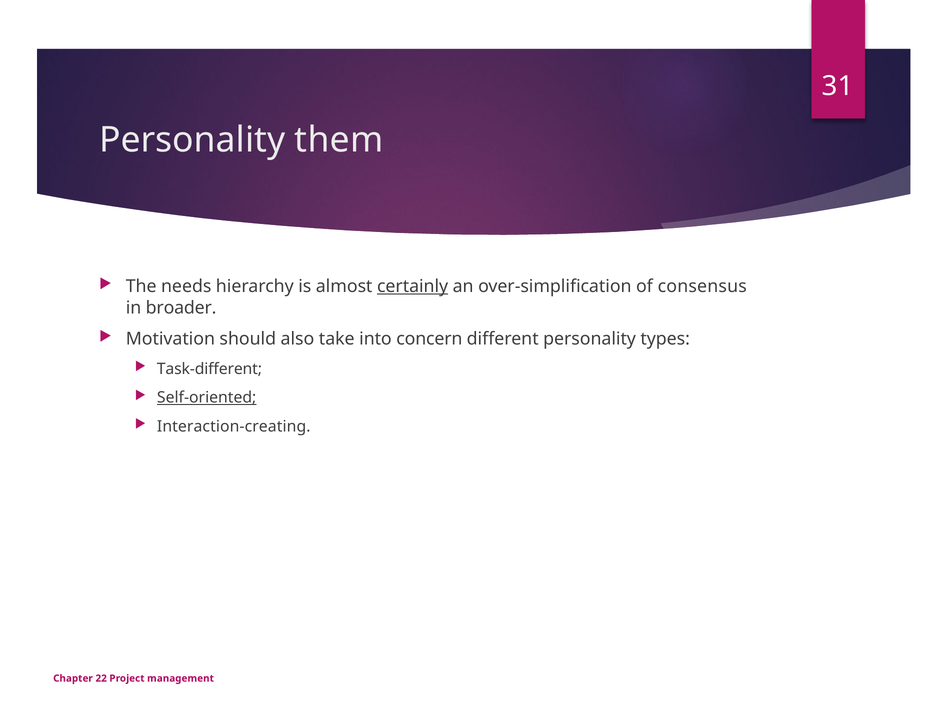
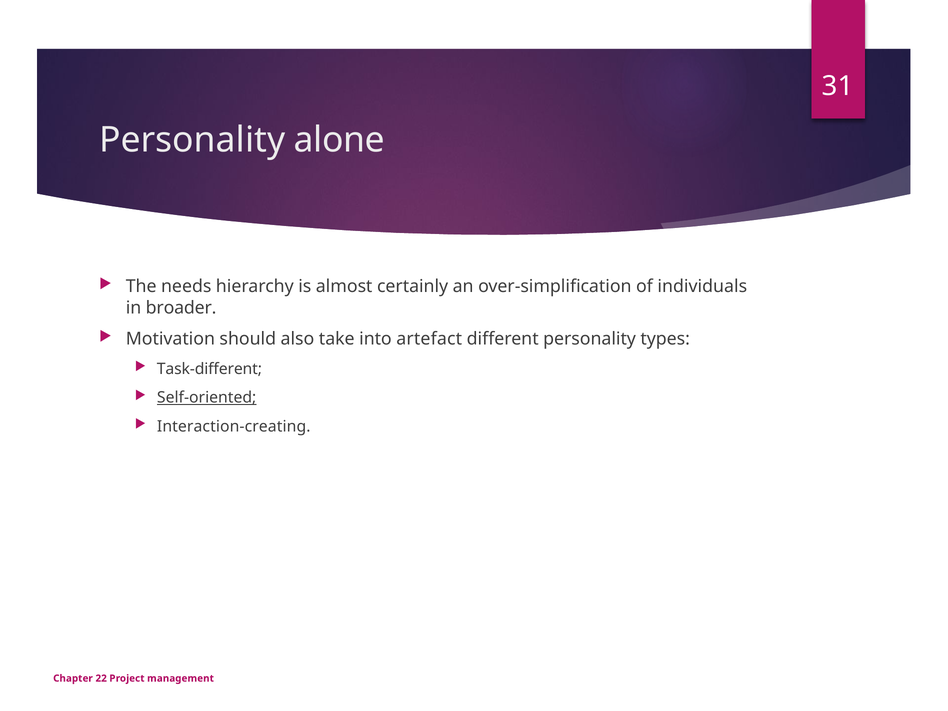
them: them -> alone
certainly underline: present -> none
consensus: consensus -> individuals
concern: concern -> artefact
